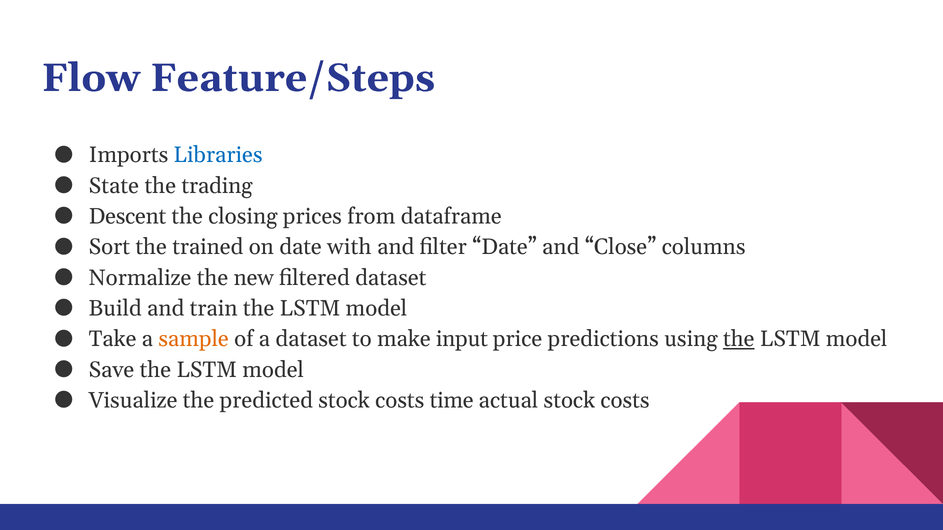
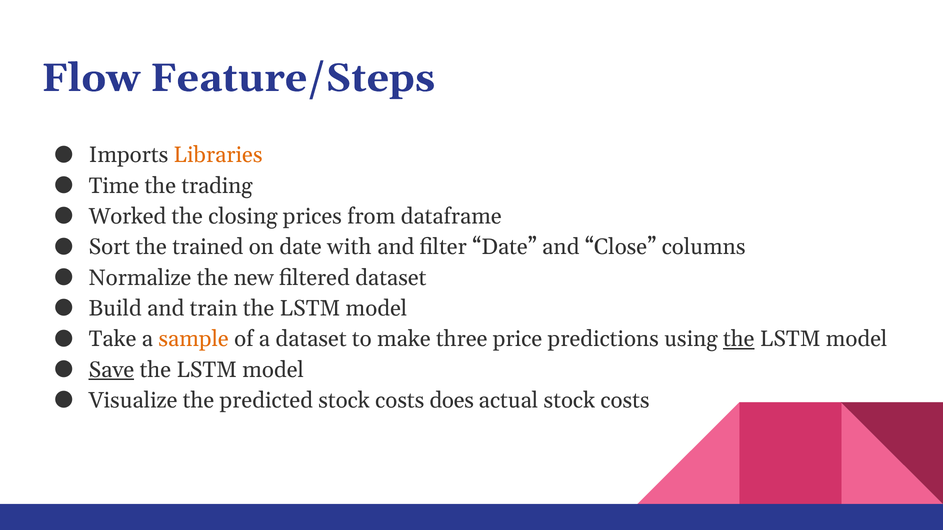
Libraries colour: blue -> orange
State: State -> Time
Descent: Descent -> Worked
input: input -> three
Save underline: none -> present
time: time -> does
